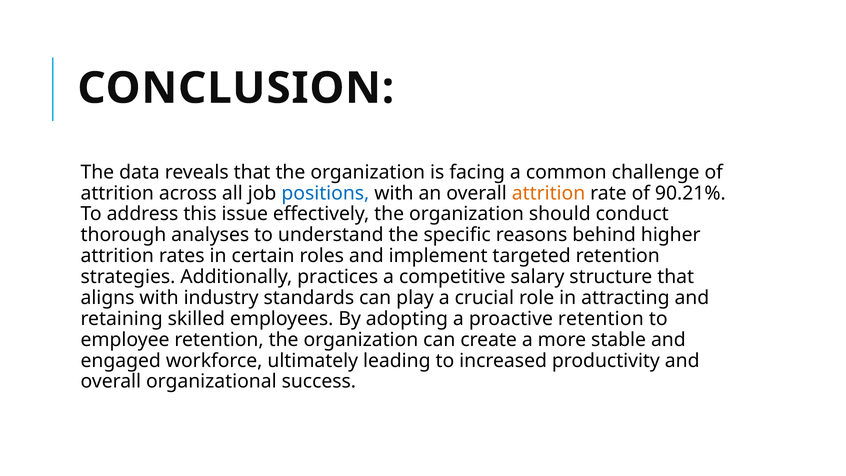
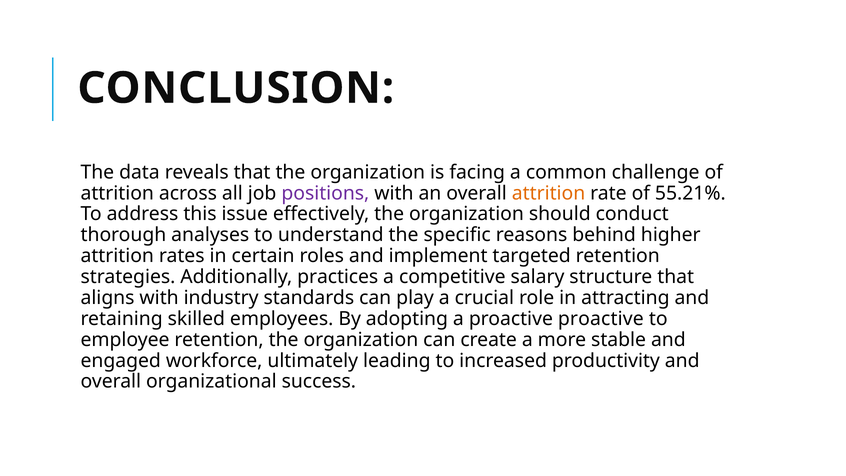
positions colour: blue -> purple
90.21%: 90.21% -> 55.21%
proactive retention: retention -> proactive
